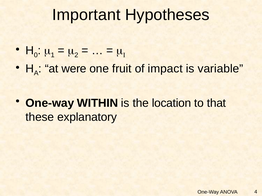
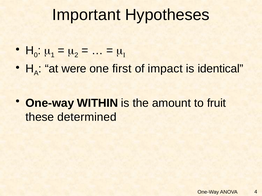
fruit: fruit -> first
variable: variable -> identical
location: location -> amount
that: that -> fruit
explanatory: explanatory -> determined
